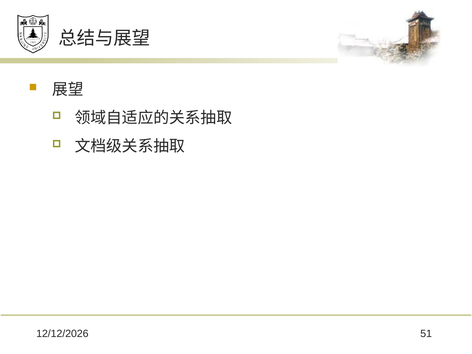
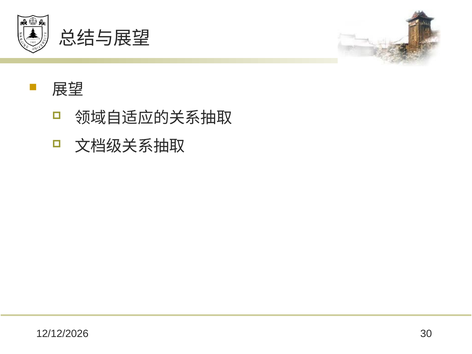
51: 51 -> 30
